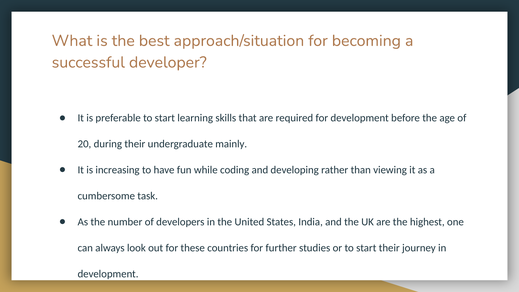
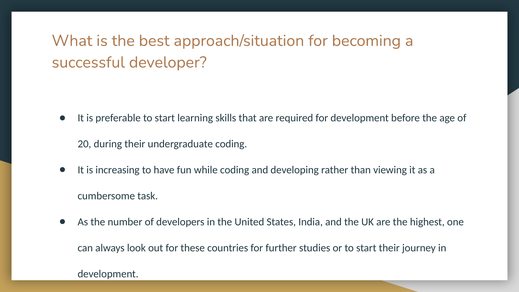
undergraduate mainly: mainly -> coding
